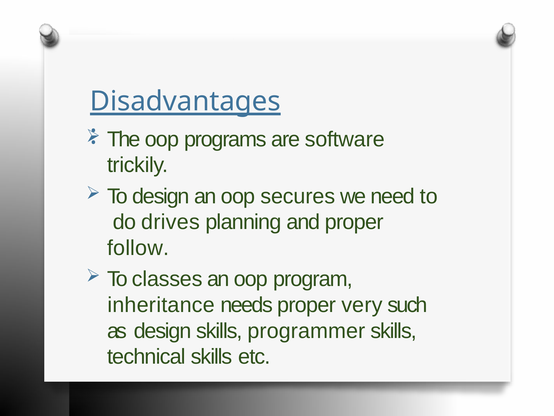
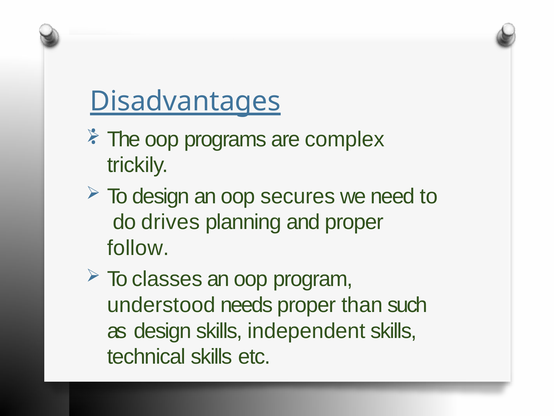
software: software -> complex
inheritance: inheritance -> understood
very: very -> than
programmer: programmer -> independent
